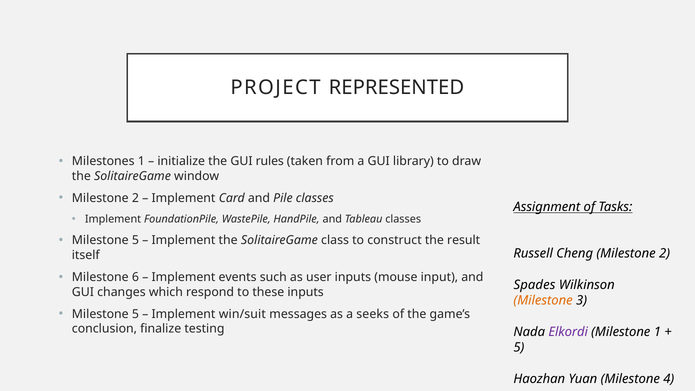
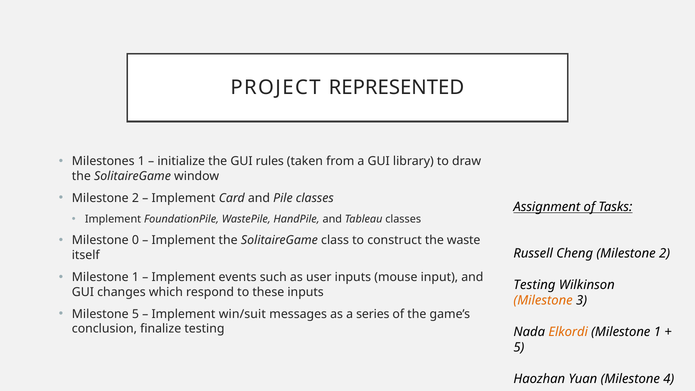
5 at (135, 240): 5 -> 0
result: result -> waste
6 at (135, 277): 6 -> 1
Spades at (534, 285): Spades -> Testing
seeks: seeks -> series
Elkordi colour: purple -> orange
